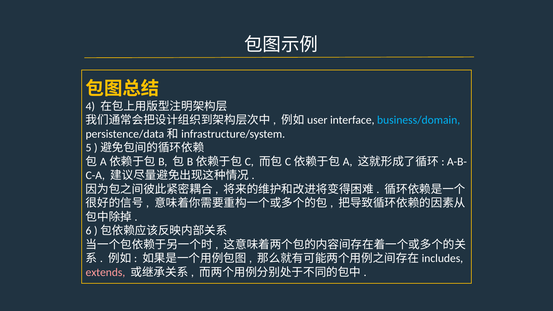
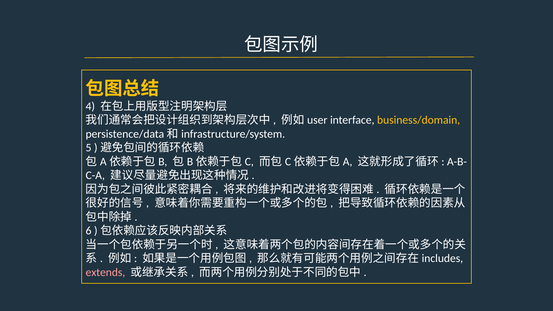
business/domain colour: light blue -> yellow
